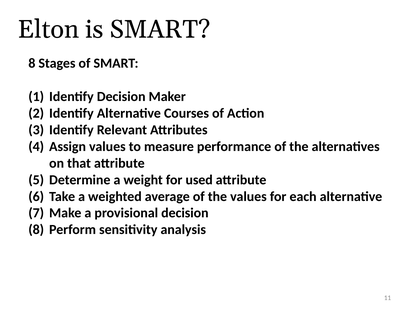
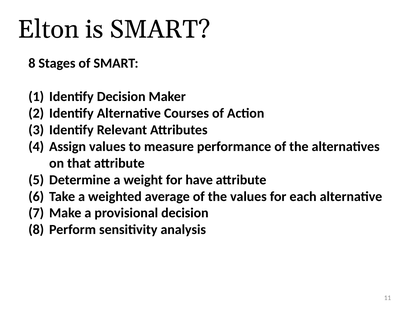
used: used -> have
